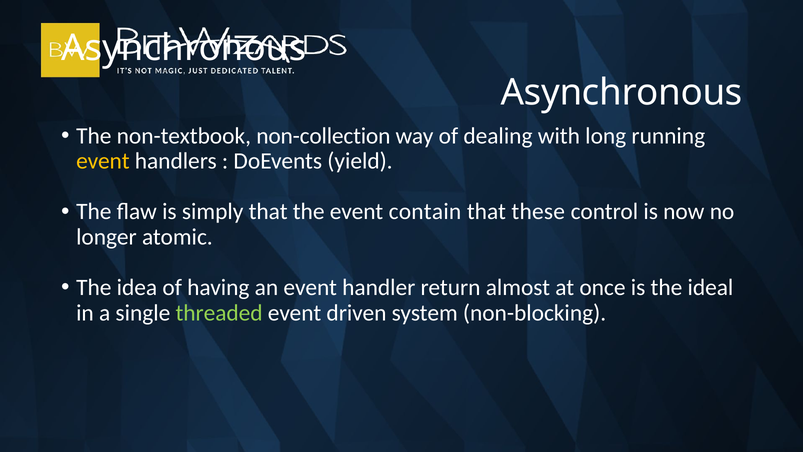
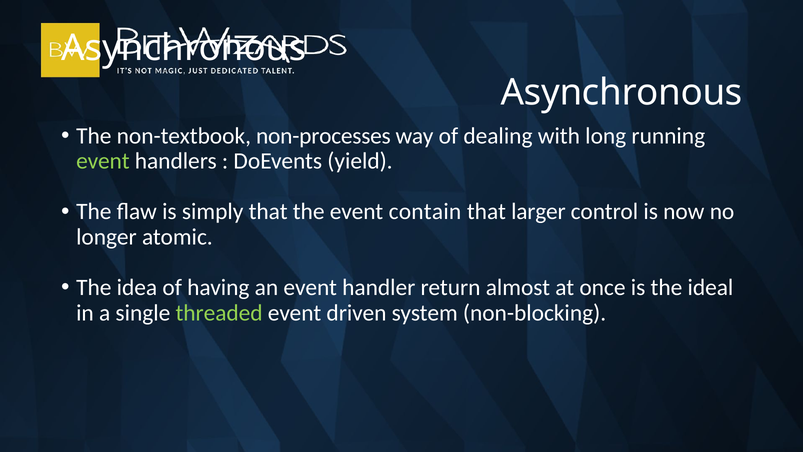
non-collection: non-collection -> non-processes
event at (103, 161) colour: yellow -> light green
these: these -> larger
